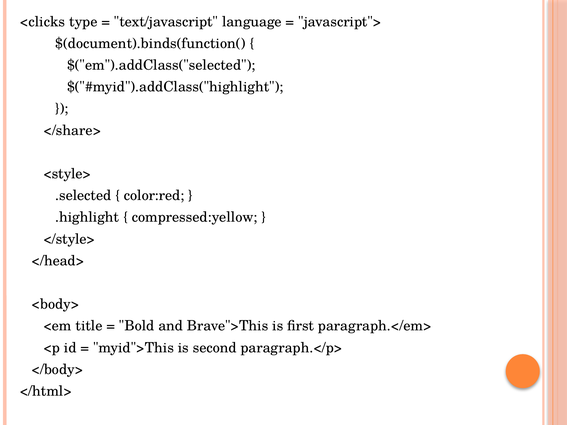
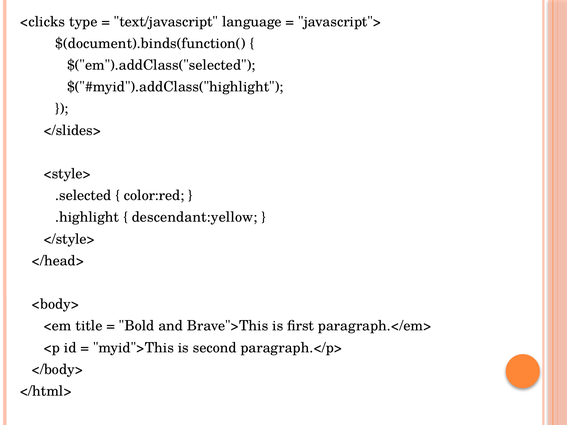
</share>: </share> -> </slides>
compressed:yellow: compressed:yellow -> descendant:yellow
